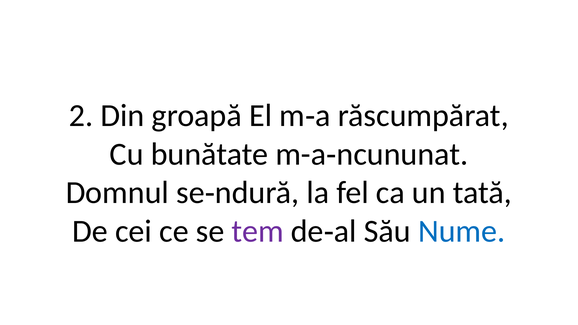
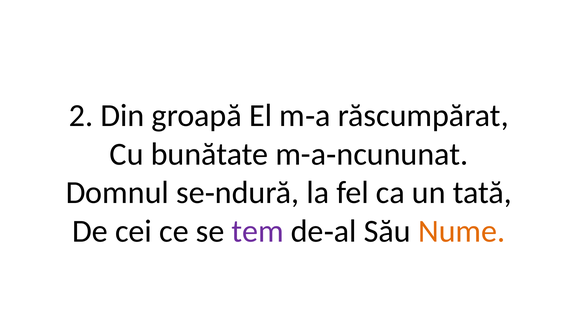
Nume colour: blue -> orange
